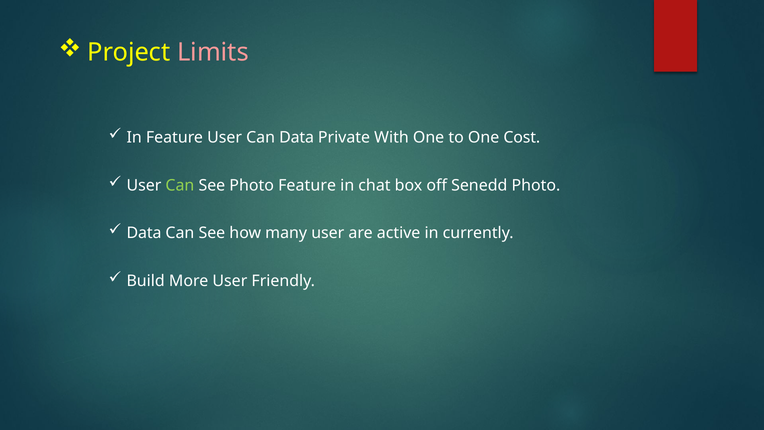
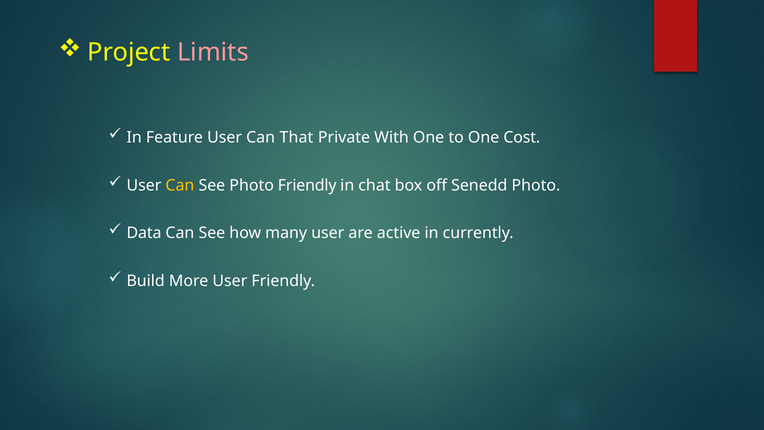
Can Data: Data -> That
Can at (180, 185) colour: light green -> yellow
Photo Feature: Feature -> Friendly
